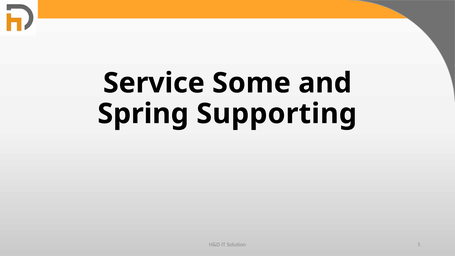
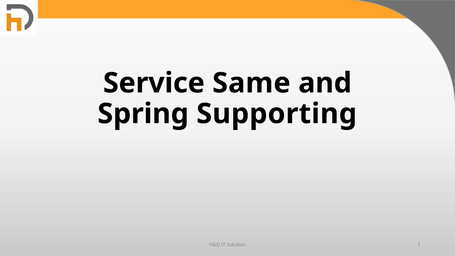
Some: Some -> Same
